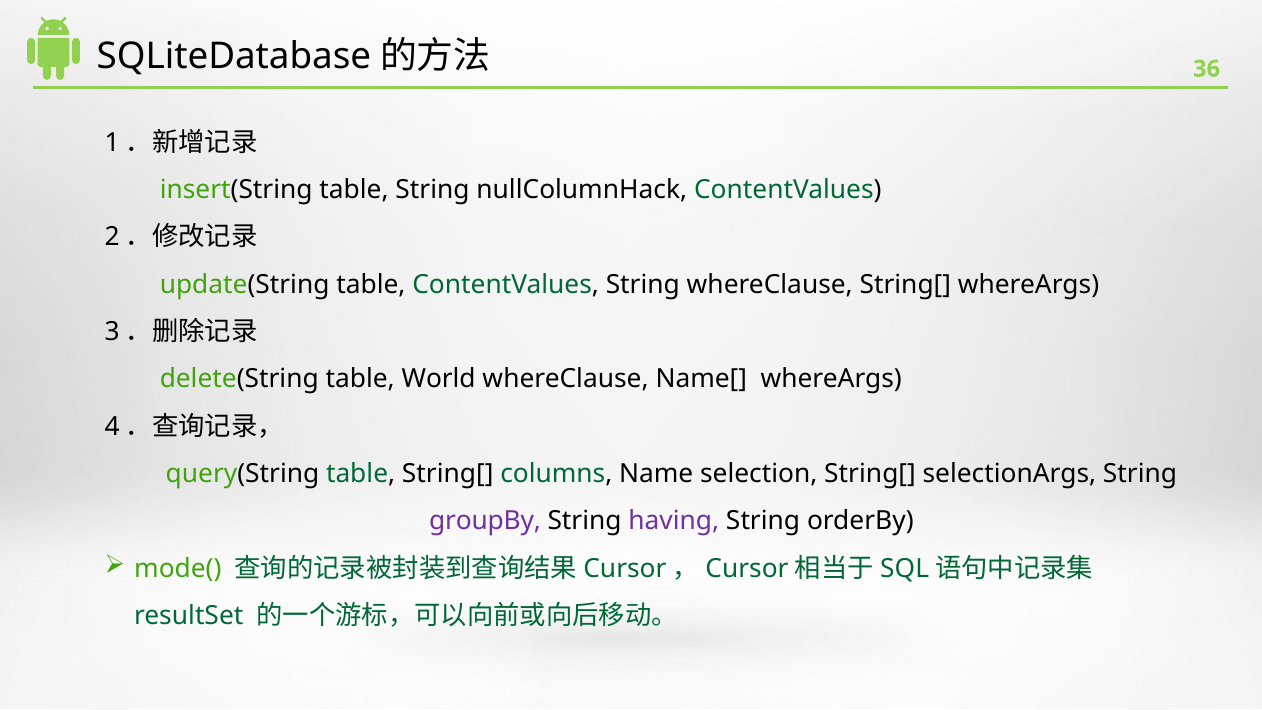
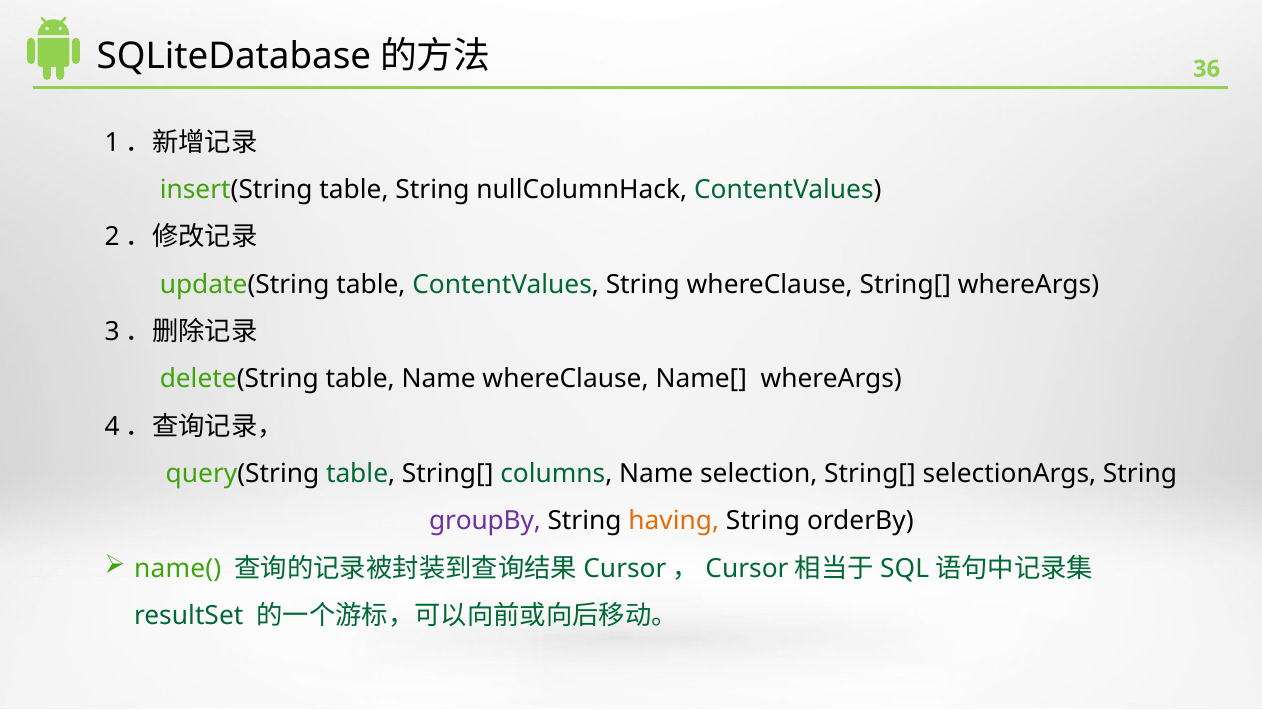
table World: World -> Name
having colour: purple -> orange
mode(: mode( -> name(
